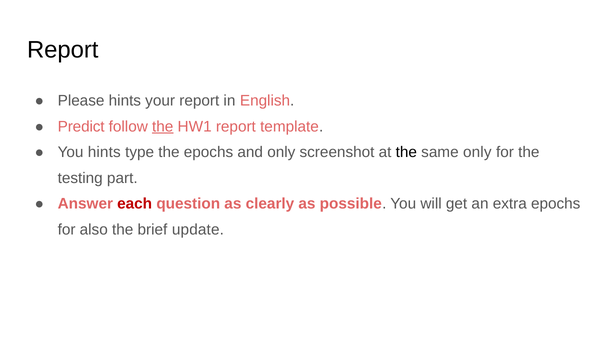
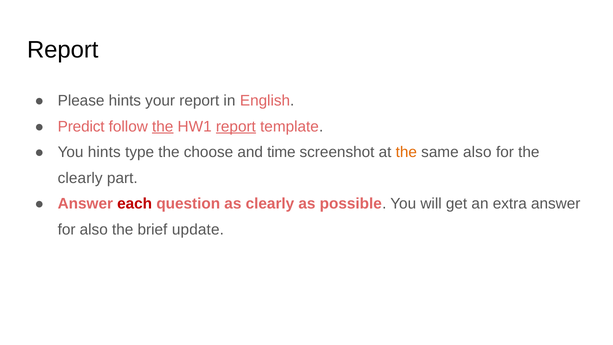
report at (236, 127) underline: none -> present
the epochs: epochs -> choose
and only: only -> time
the at (406, 152) colour: black -> orange
same only: only -> also
testing at (80, 178): testing -> clearly
extra epochs: epochs -> answer
